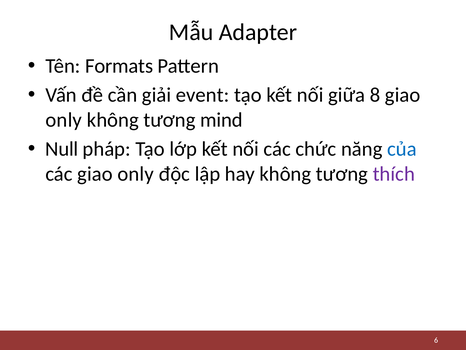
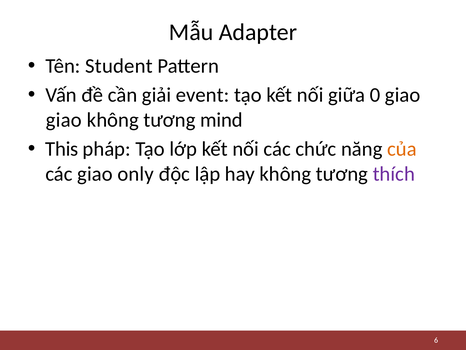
Formats: Formats -> Student
8: 8 -> 0
only at (64, 120): only -> giao
Null: Null -> This
của colour: blue -> orange
